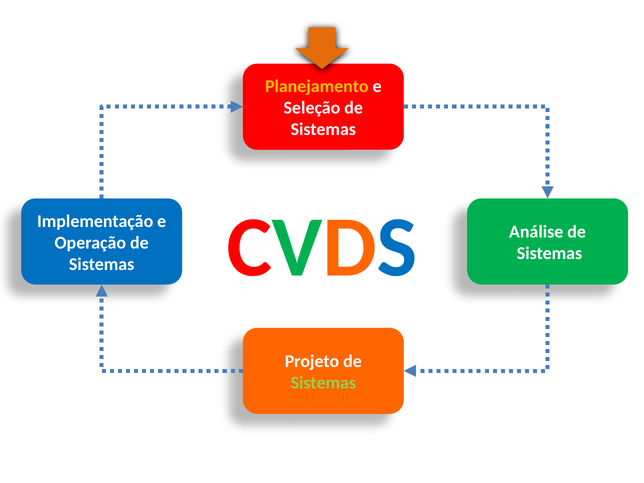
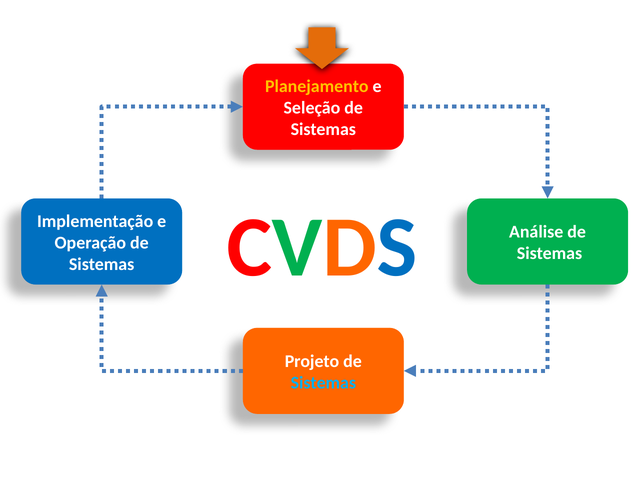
Sistemas at (323, 383) colour: light green -> light blue
